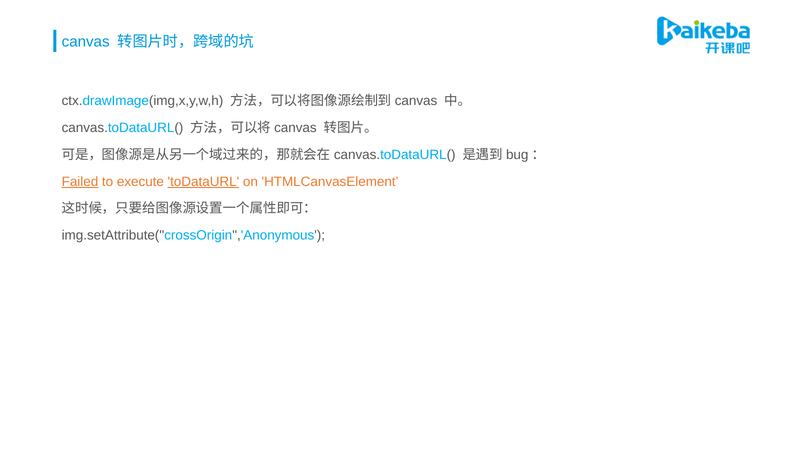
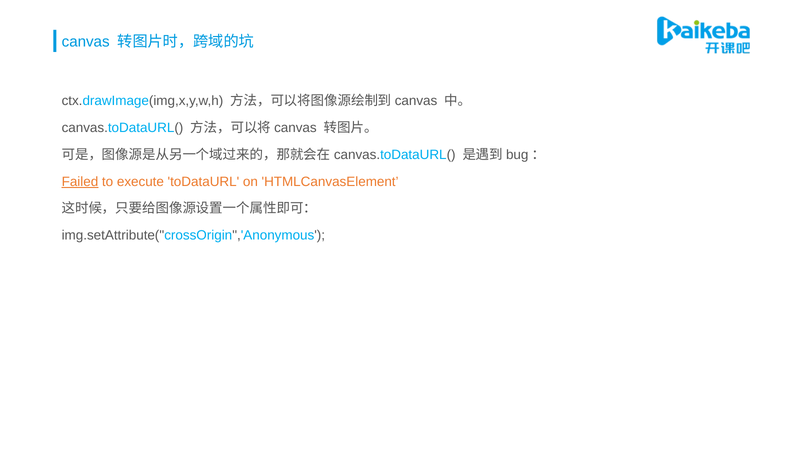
toDataURL underline: present -> none
